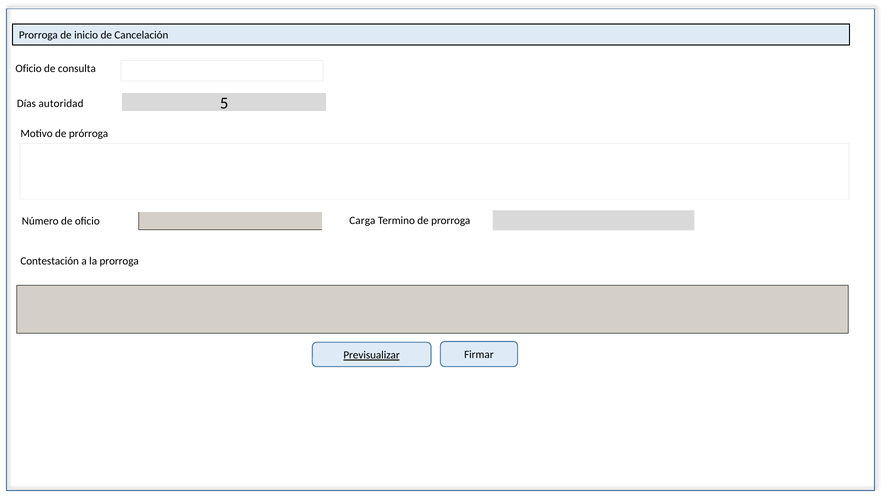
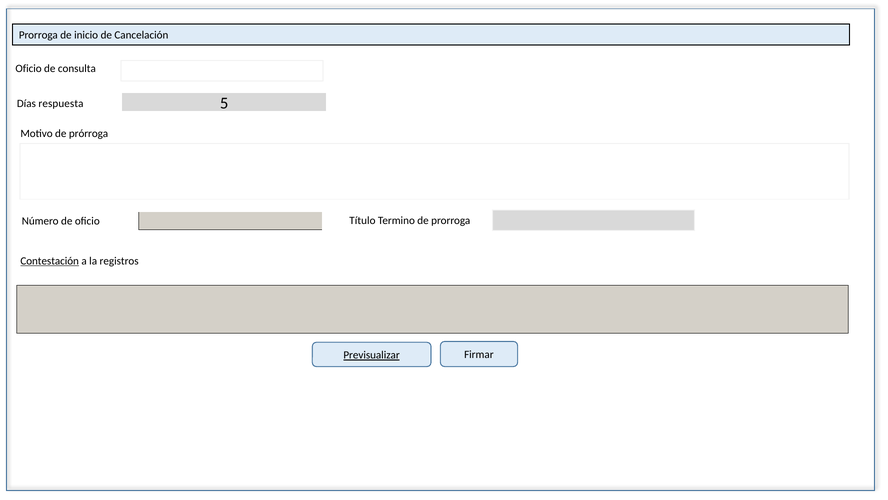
autoridad: autoridad -> respuesta
Carga: Carga -> Título
Contestación underline: none -> present
la prorroga: prorroga -> registros
